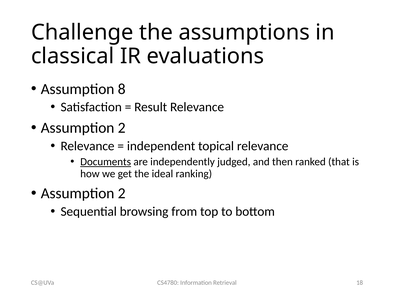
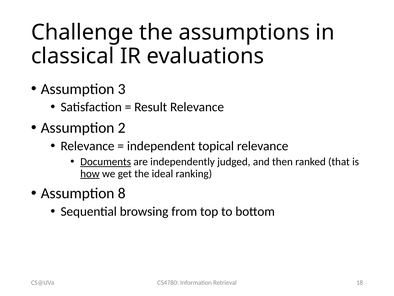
8: 8 -> 3
how underline: none -> present
2 at (122, 193): 2 -> 8
